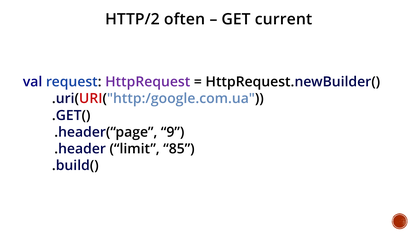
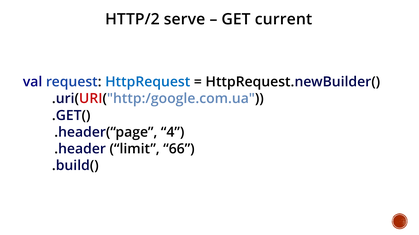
often: often -> serve
HttpRequest colour: purple -> blue
9: 9 -> 4
85: 85 -> 66
